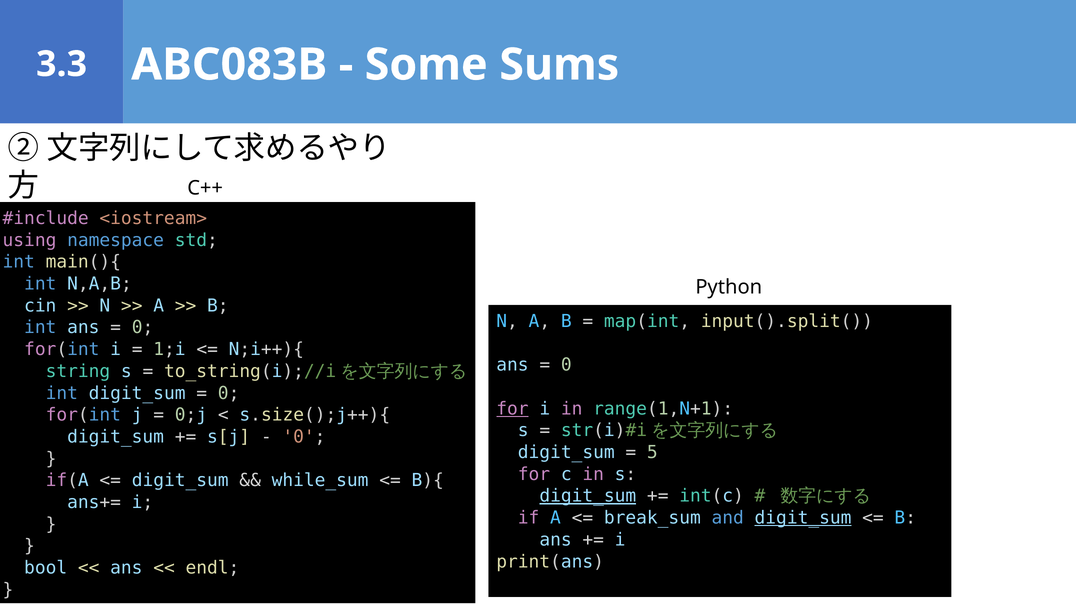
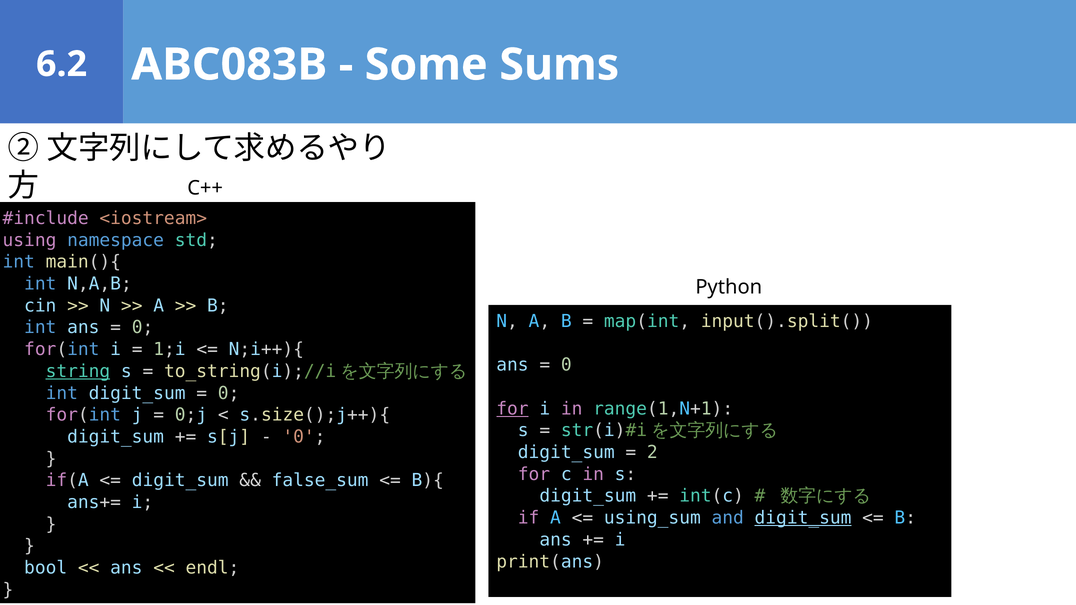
3.3: 3.3 -> 6.2
string underline: none -> present
5: 5 -> 2
while_sum: while_sum -> false_sum
digit_sum at (588, 496) underline: present -> none
break_sum: break_sum -> using_sum
